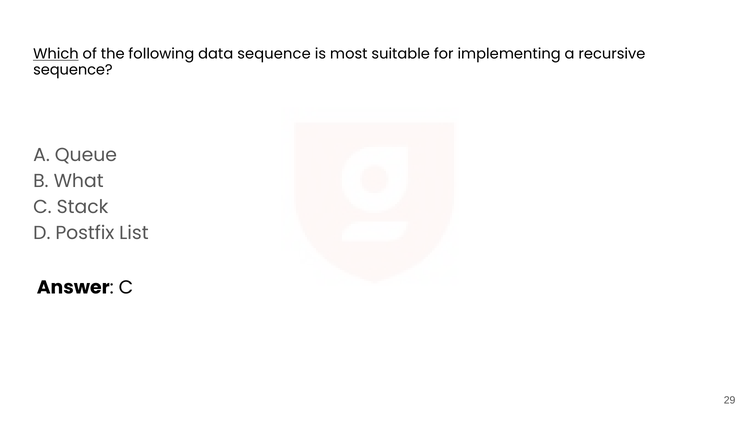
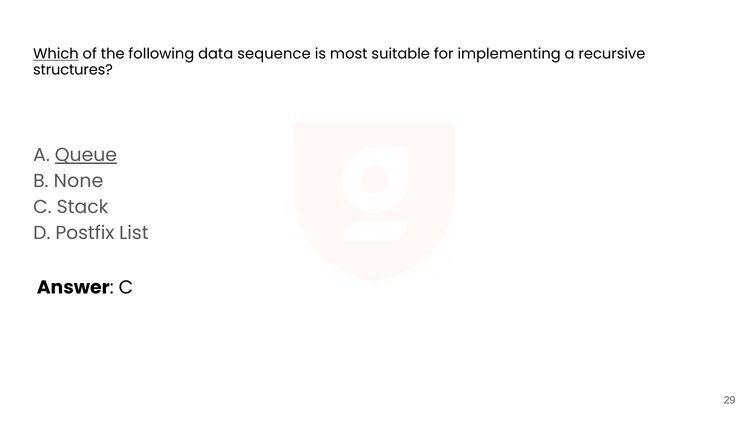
sequence at (73, 70): sequence -> structures
Queue underline: none -> present
What: What -> None
